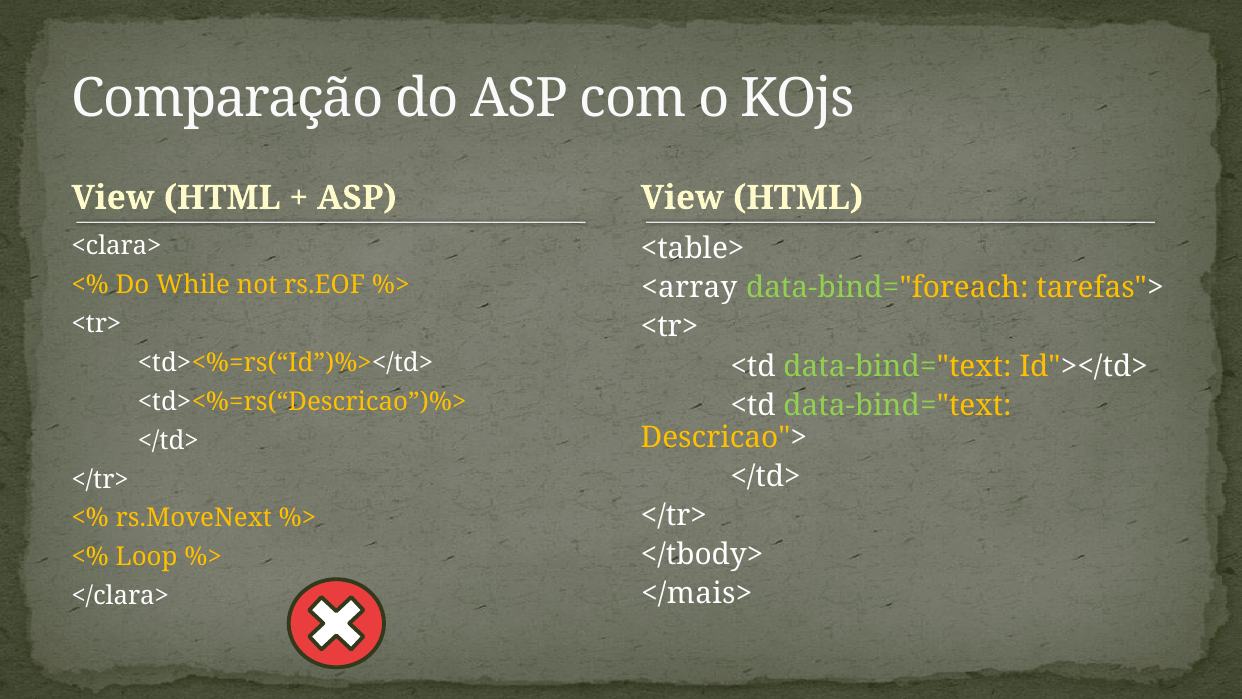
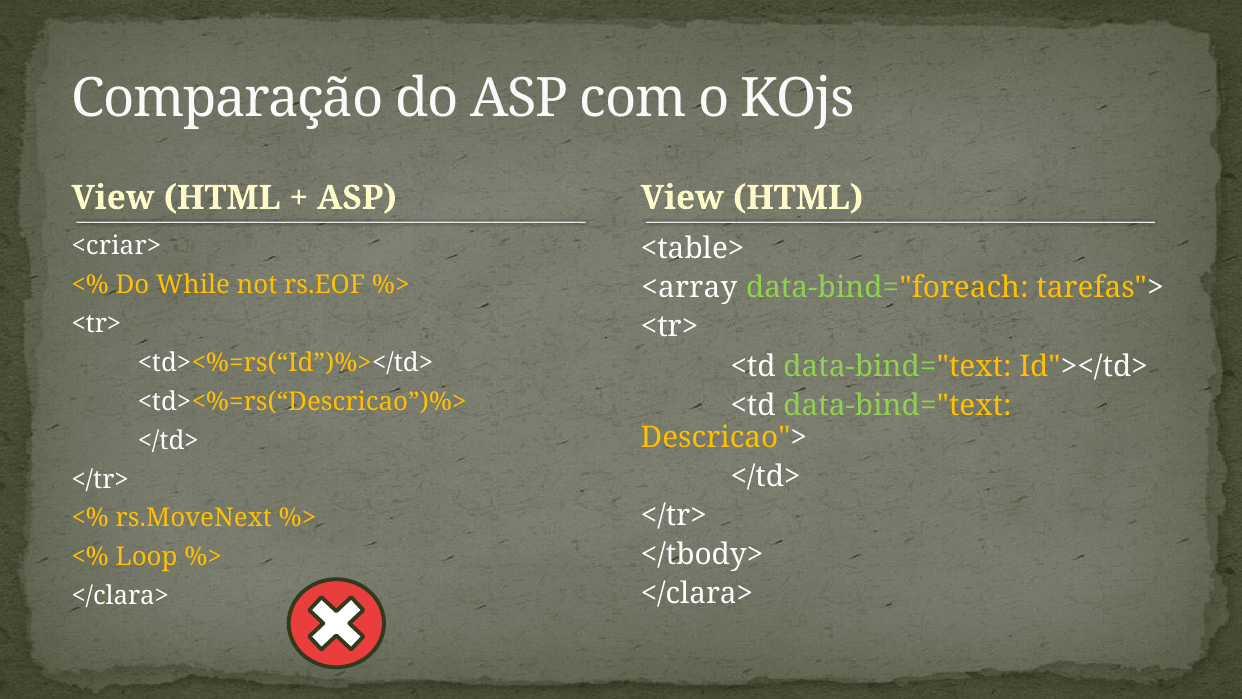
<clara>: <clara> -> <criar>
</mais> at (697, 594): </mais> -> </clara>
